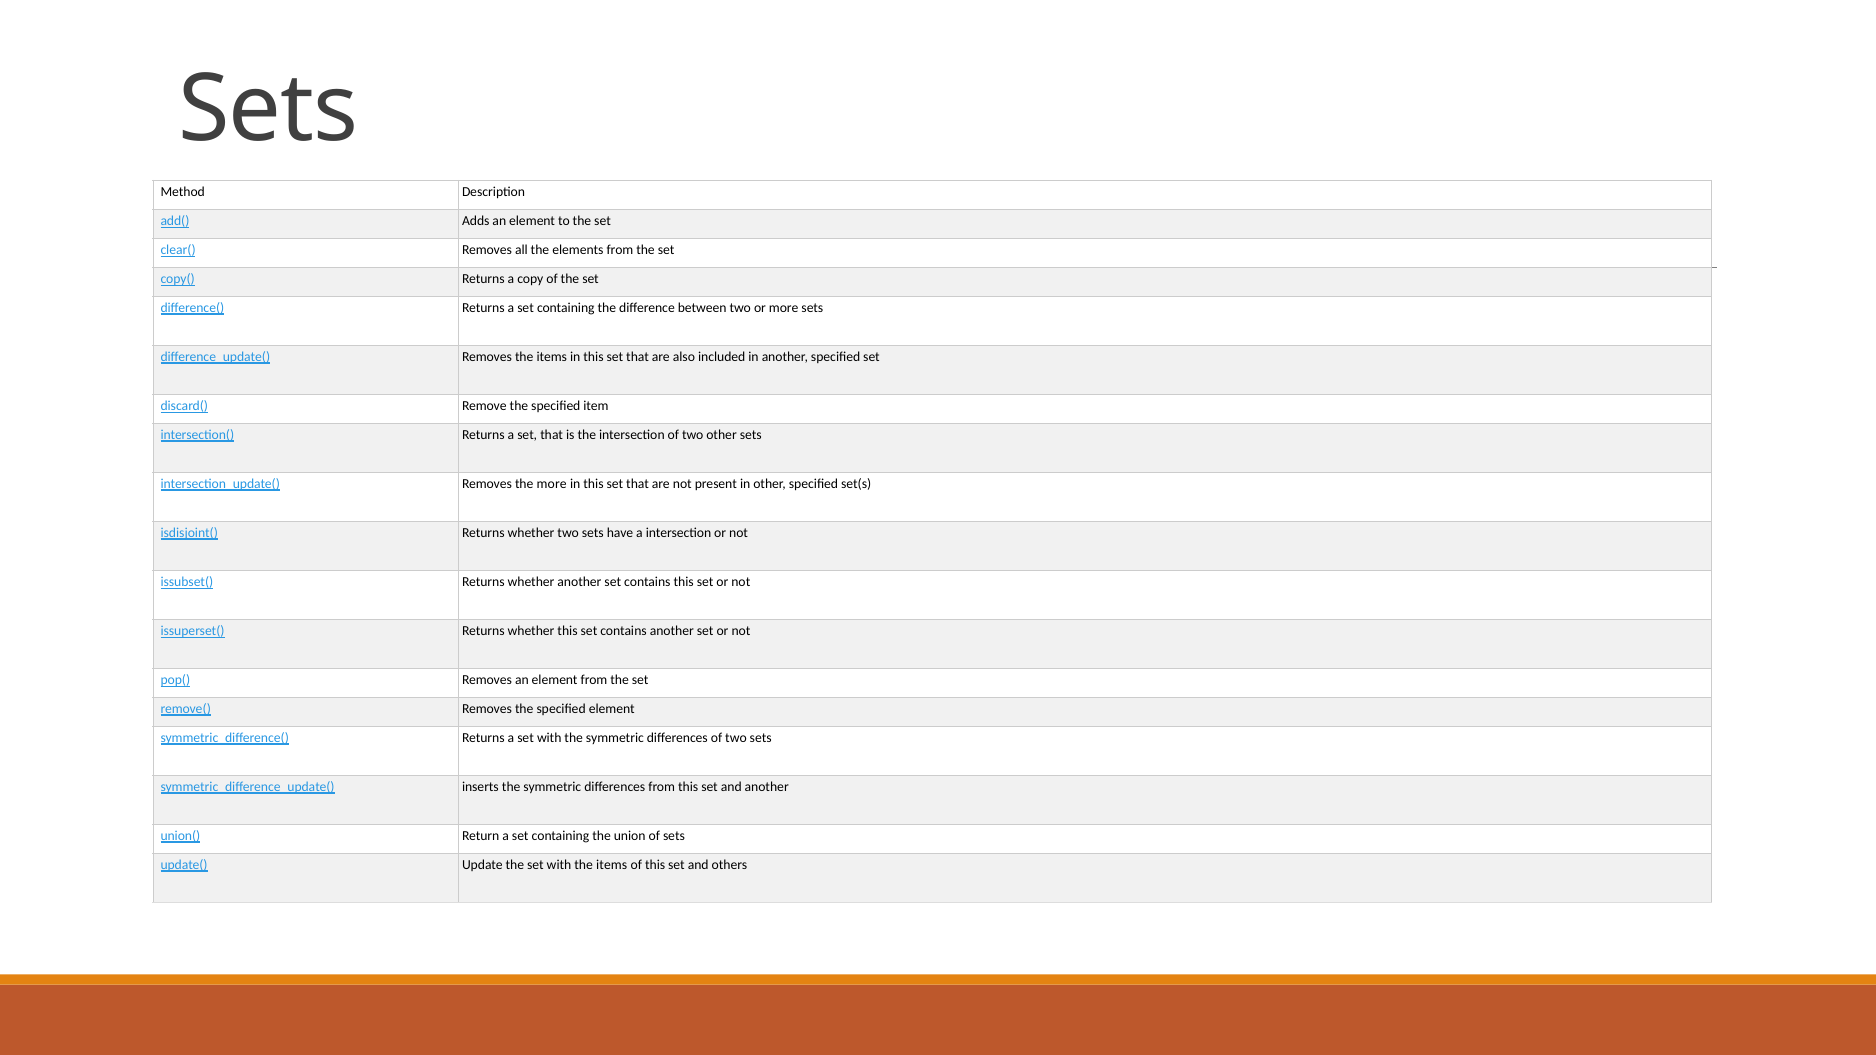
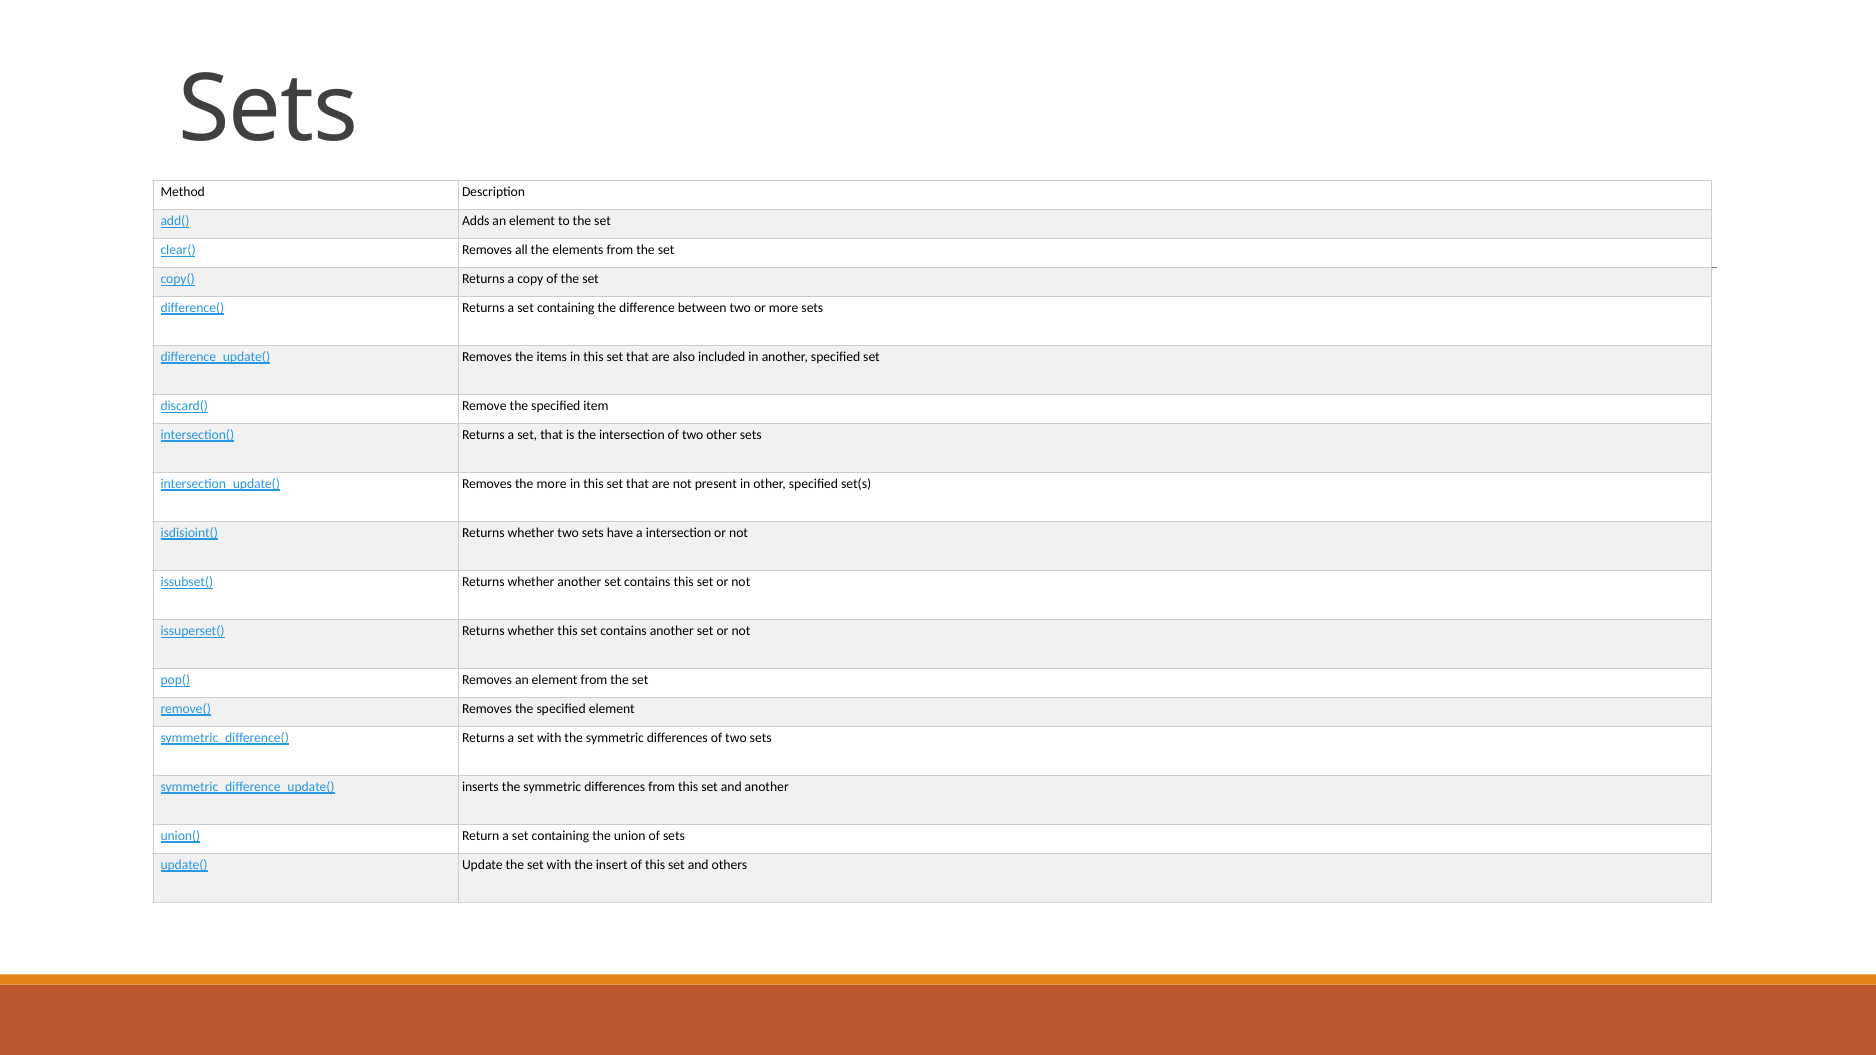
with the items: items -> insert
